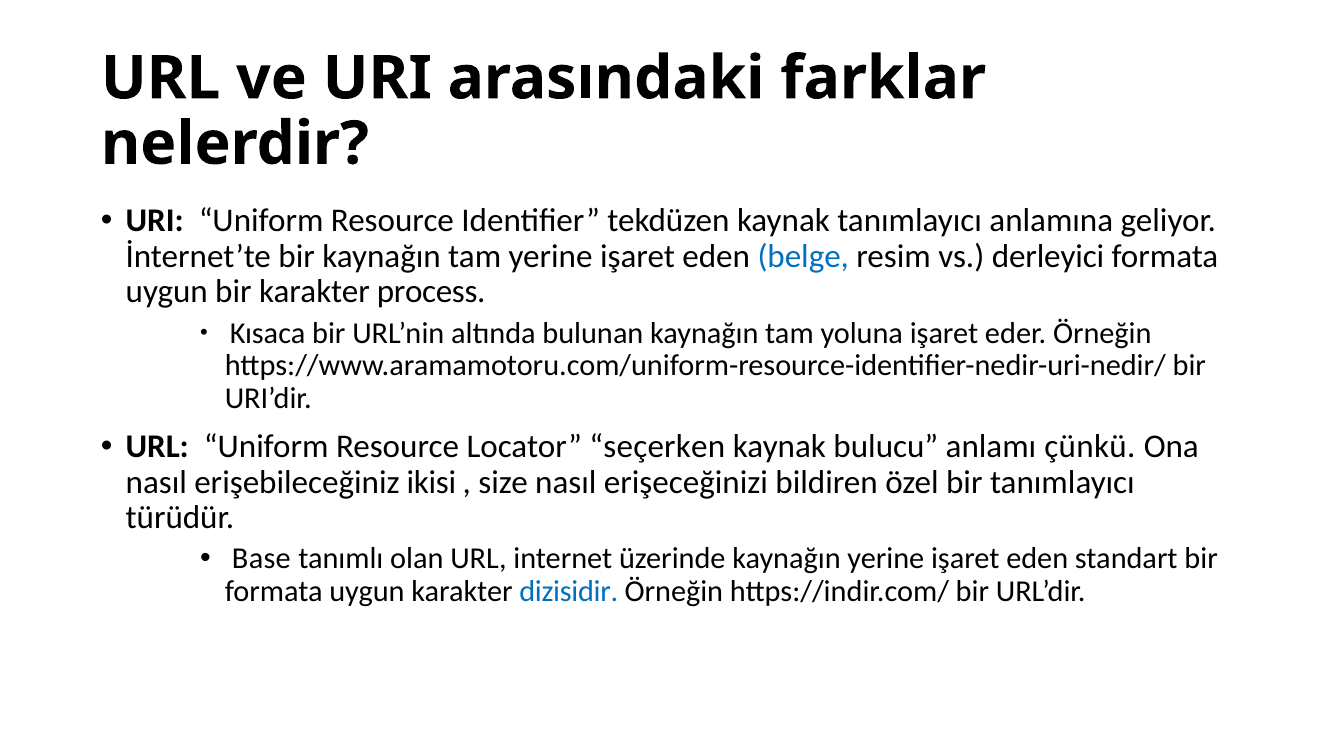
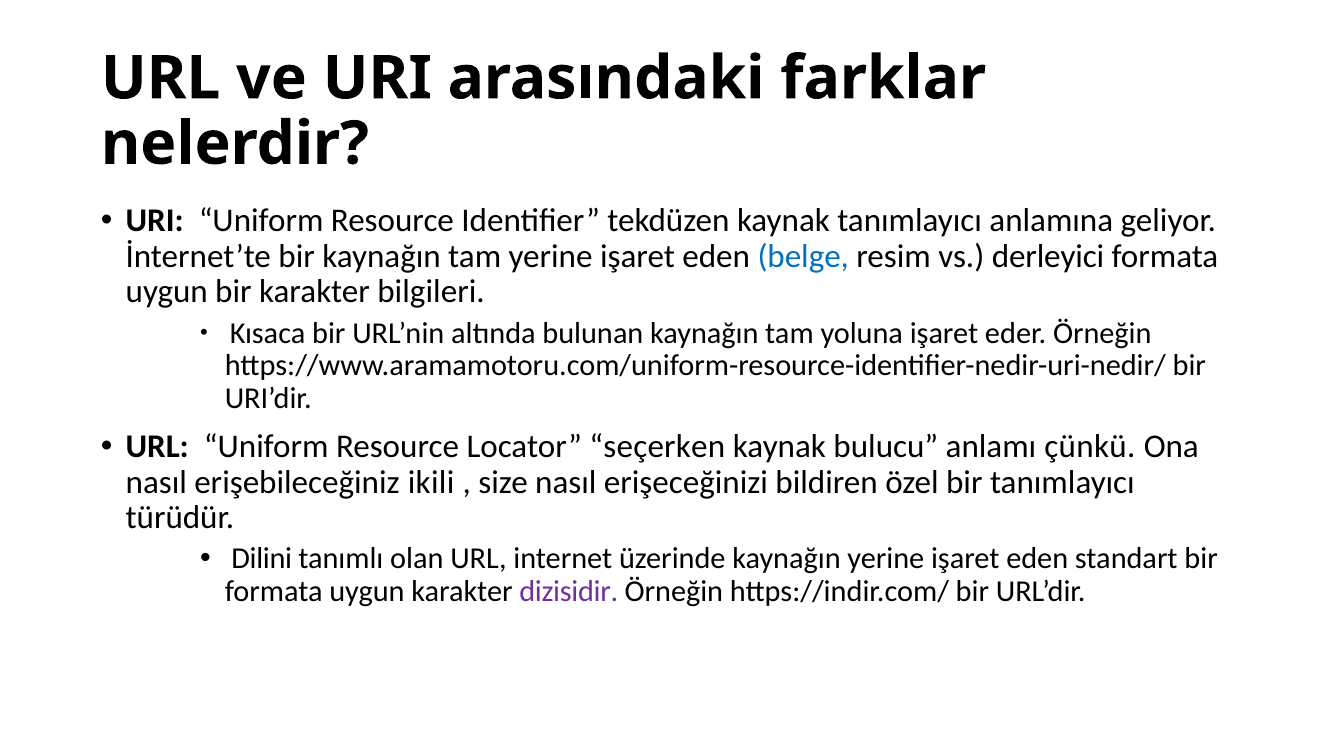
process: process -> bilgileri
ikisi: ikisi -> ikili
Base: Base -> Dilini
dizisidir colour: blue -> purple
